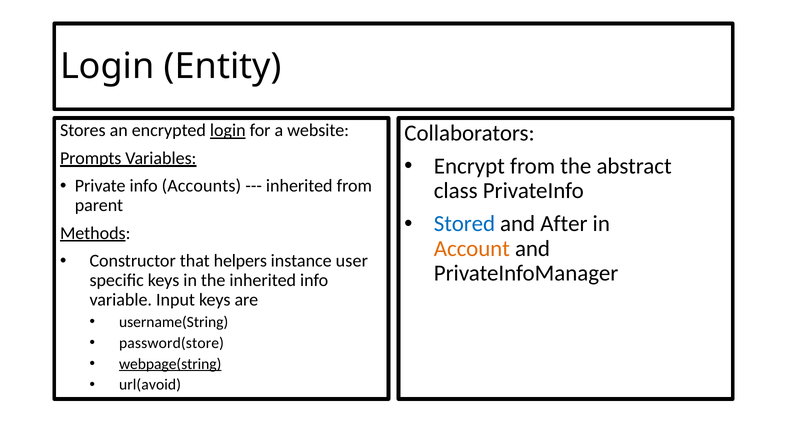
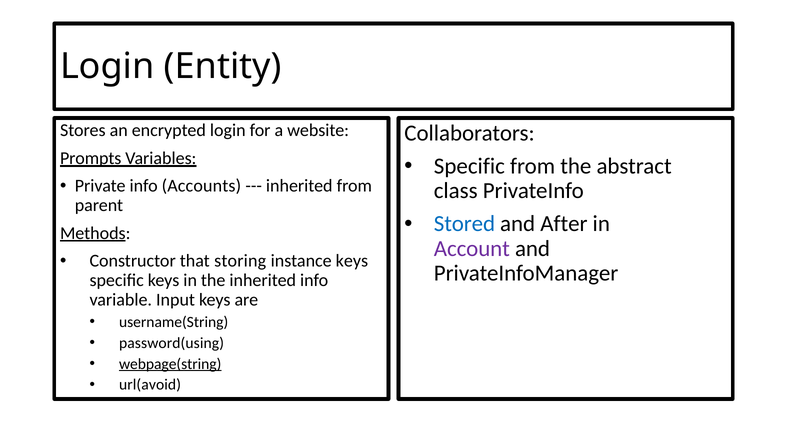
login at (228, 130) underline: present -> none
Encrypt at (469, 166): Encrypt -> Specific
Account colour: orange -> purple
helpers: helpers -> storing
instance user: user -> keys
password(store: password(store -> password(using
